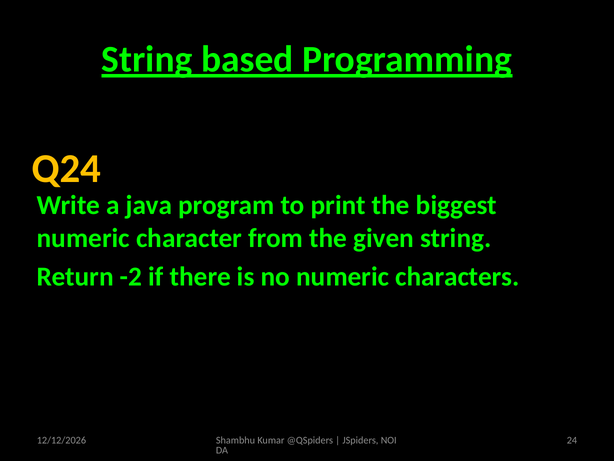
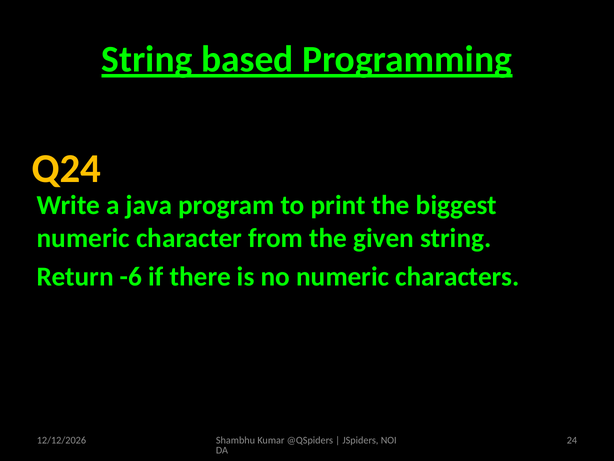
-2: -2 -> -6
